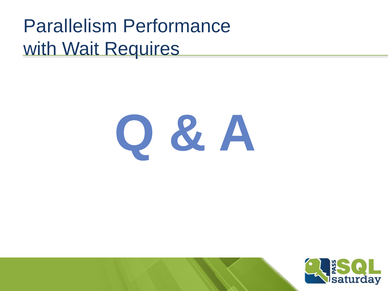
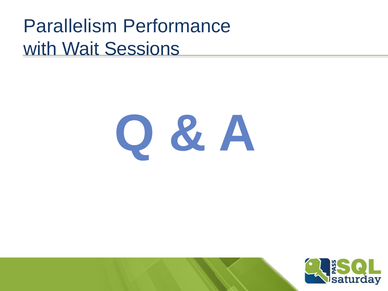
Requires: Requires -> Sessions
